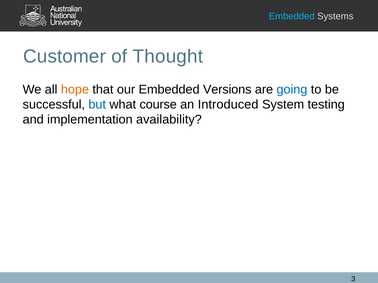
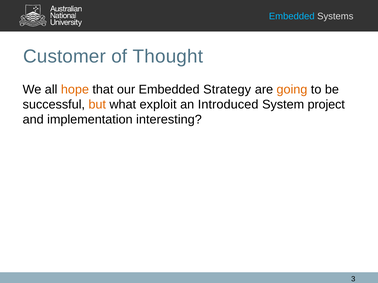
Versions: Versions -> Strategy
going colour: blue -> orange
but colour: blue -> orange
course: course -> exploit
testing: testing -> project
availability: availability -> interesting
